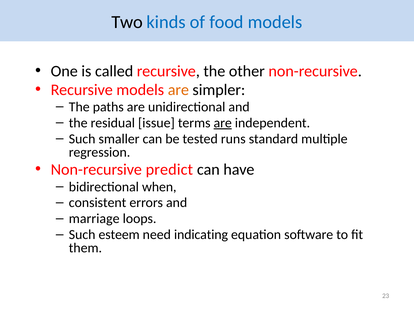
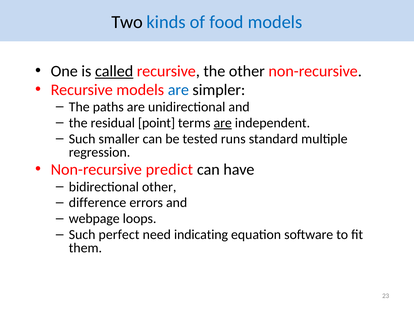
called underline: none -> present
are at (178, 90) colour: orange -> blue
issue: issue -> point
bidirectional when: when -> other
consistent: consistent -> difference
marriage: marriage -> webpage
esteem: esteem -> perfect
